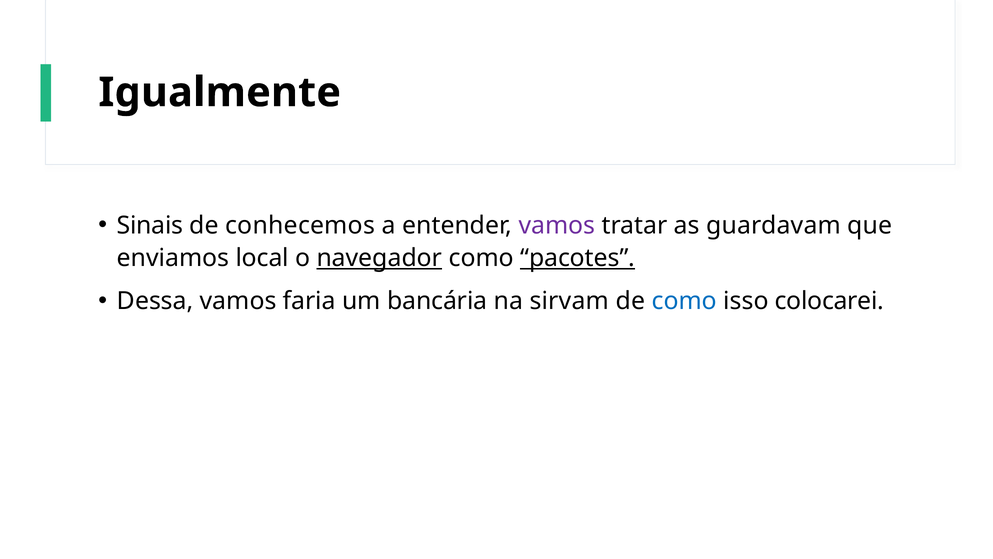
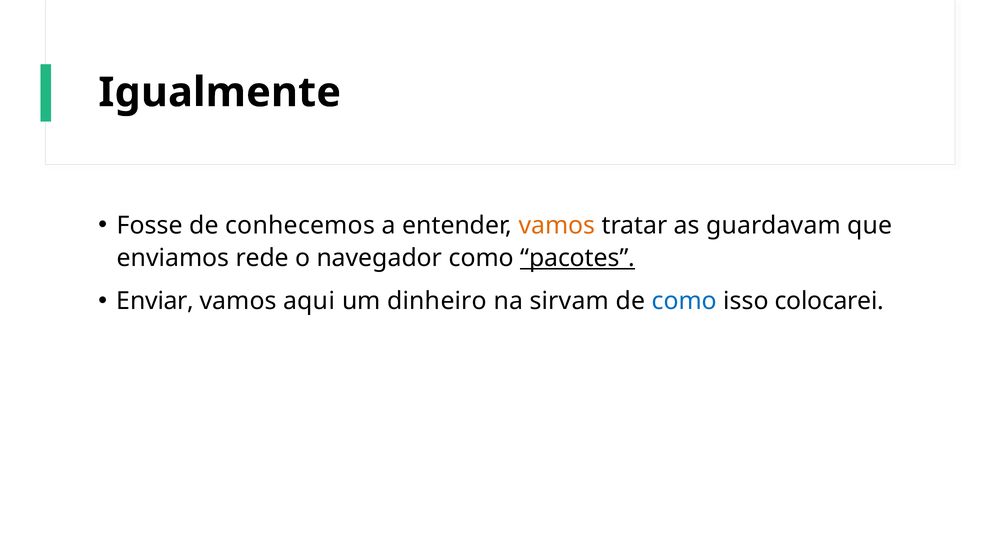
Sinais: Sinais -> Fosse
vamos at (557, 225) colour: purple -> orange
local: local -> rede
navegador underline: present -> none
Dessa: Dessa -> Enviar
faria: faria -> aqui
bancária: bancária -> dinheiro
